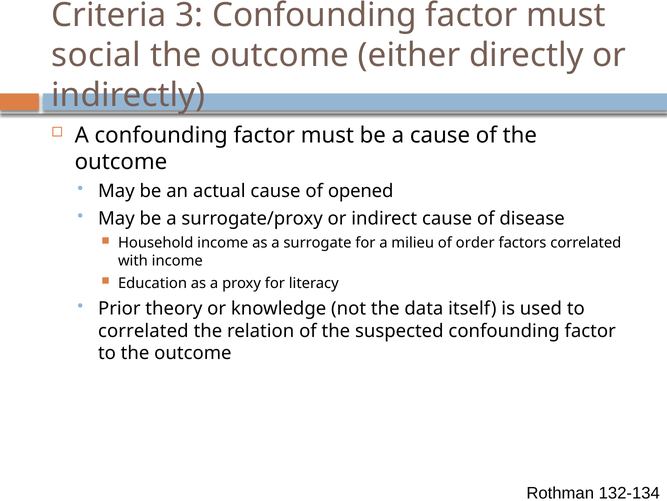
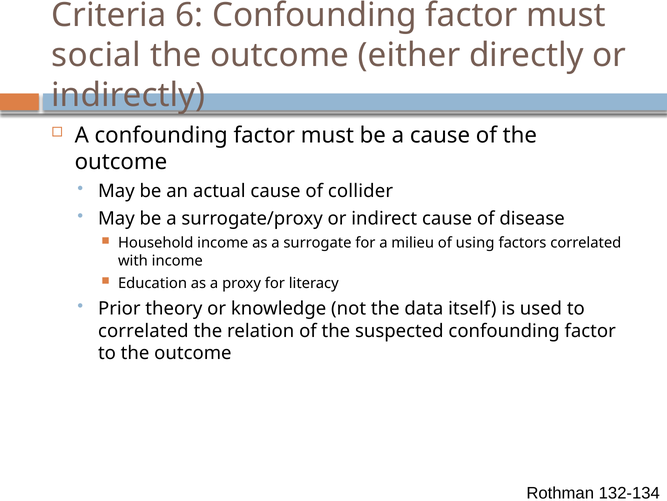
3: 3 -> 6
opened: opened -> collider
order: order -> using
